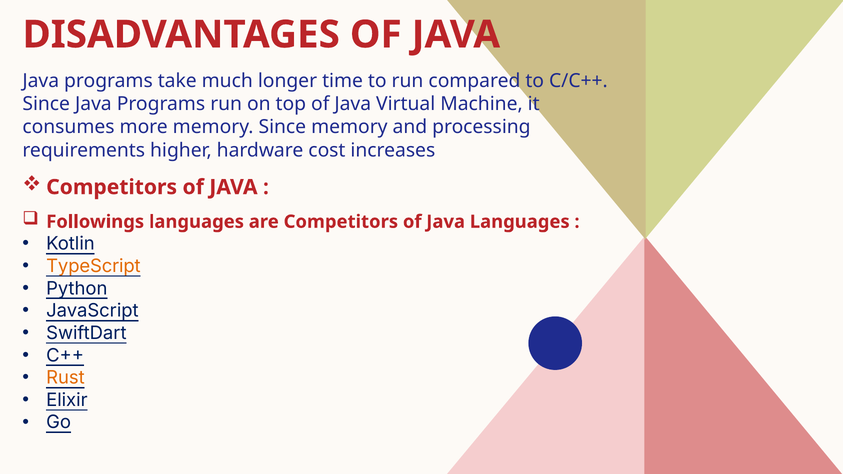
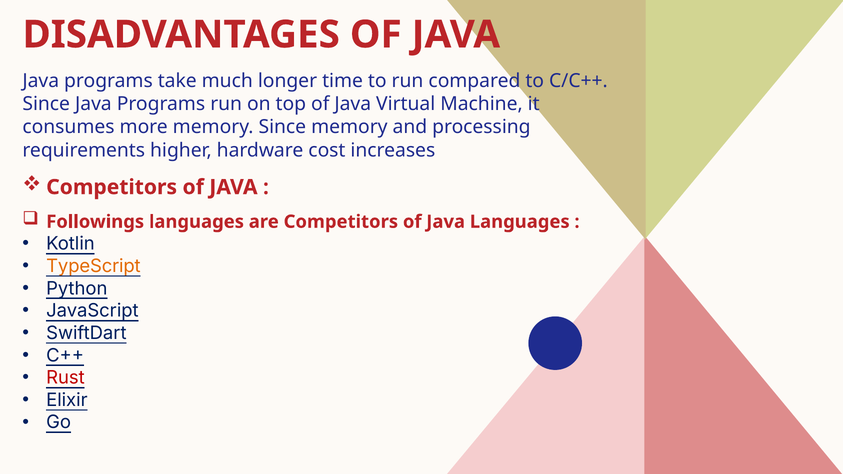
Rust colour: orange -> red
